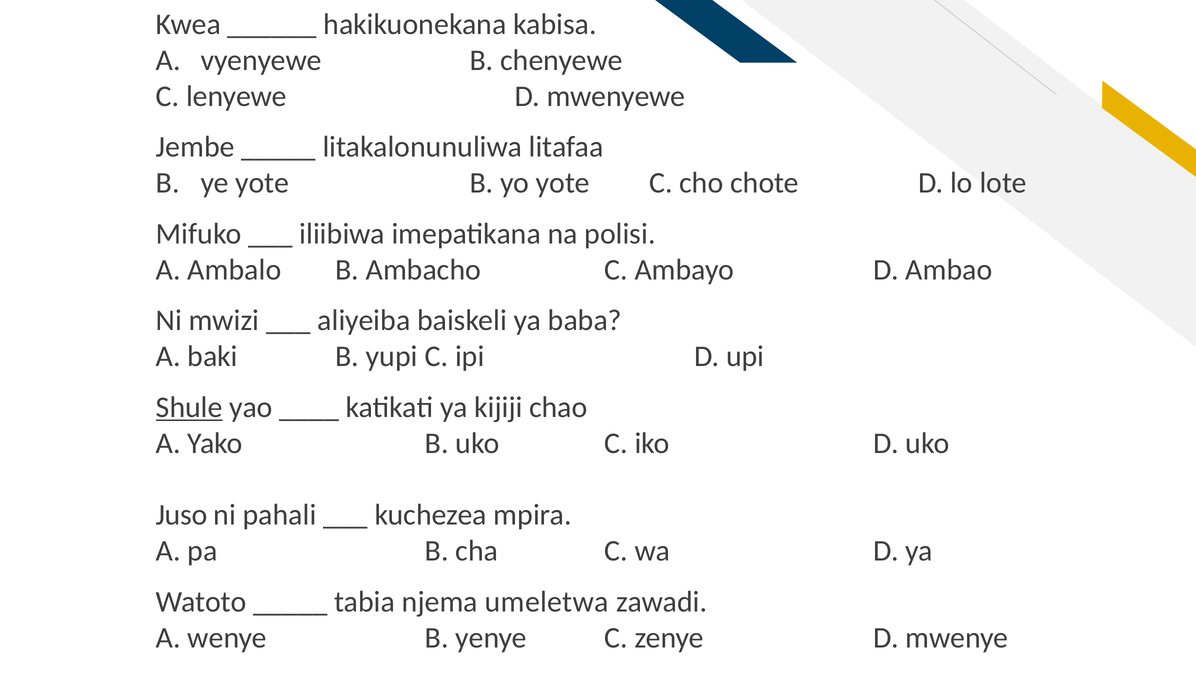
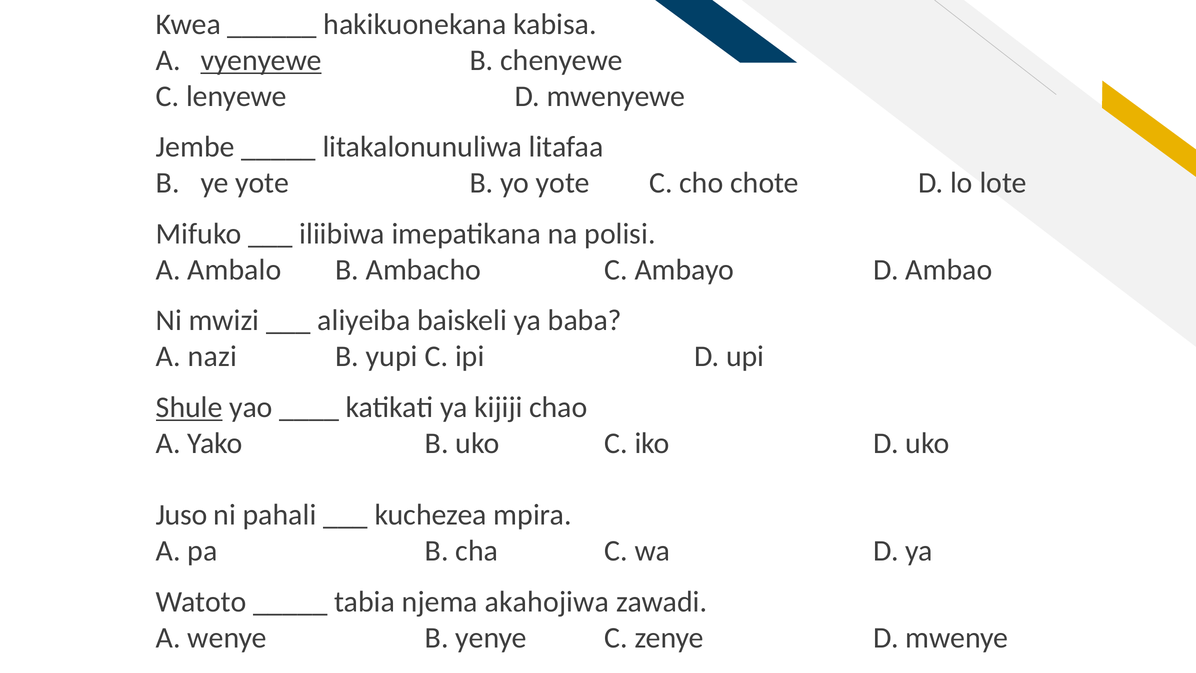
vyenyewe underline: none -> present
baki: baki -> nazi
umeletwa: umeletwa -> akahojiwa
